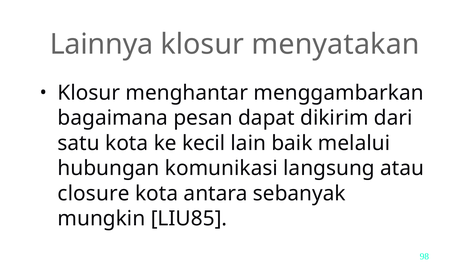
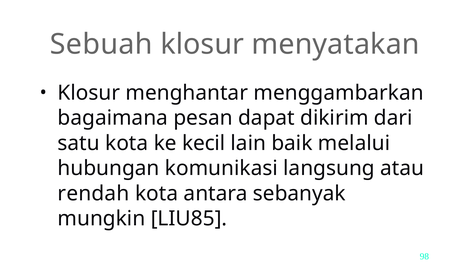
Lainnya: Lainnya -> Sebuah
closure: closure -> rendah
